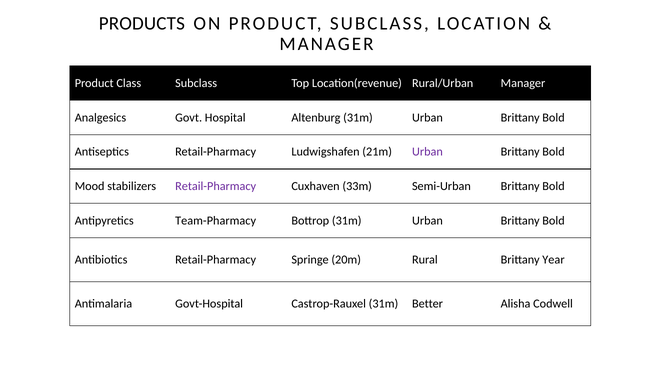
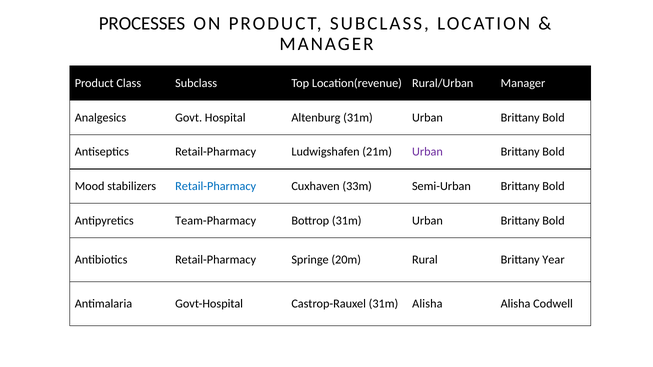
PRODUCTS: PRODUCTS -> PROCESSES
Retail-Pharmacy at (216, 186) colour: purple -> blue
31m Better: Better -> Alisha
